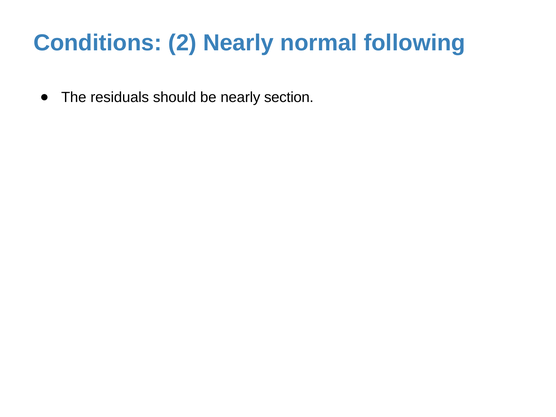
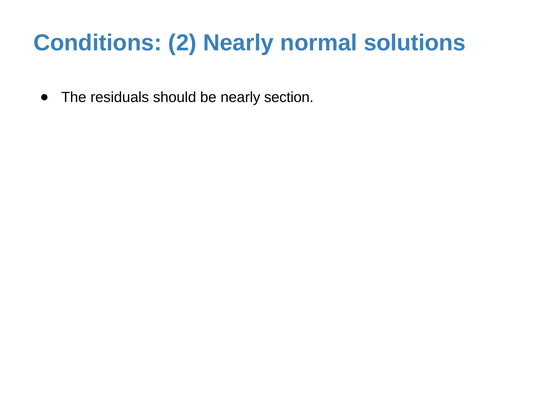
following: following -> solutions
